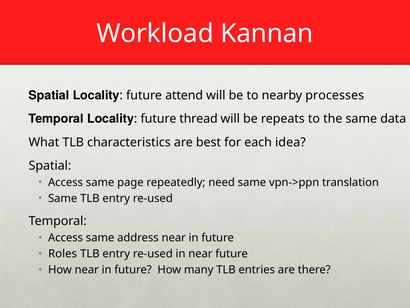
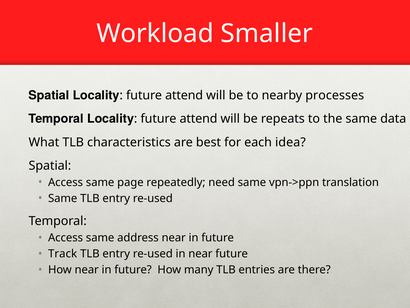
Kannan: Kannan -> Smaller
thread at (199, 119): thread -> attend
Roles: Roles -> Track
